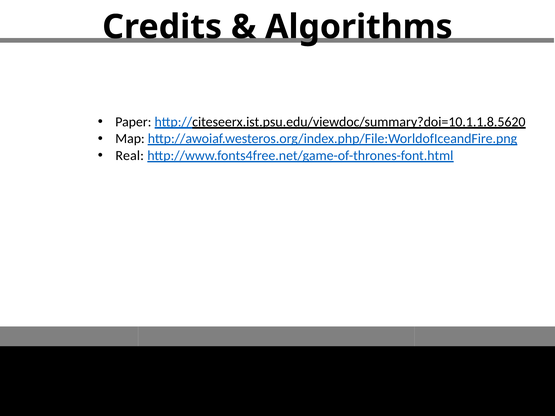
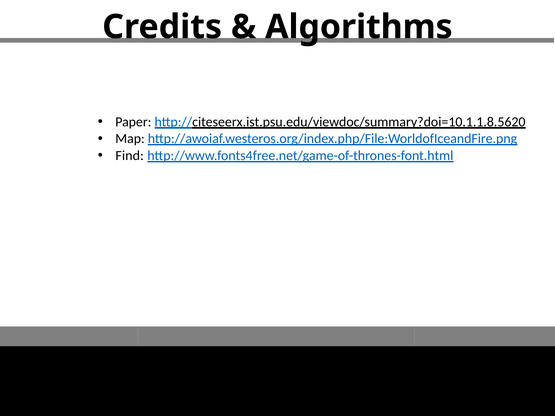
Real: Real -> Find
